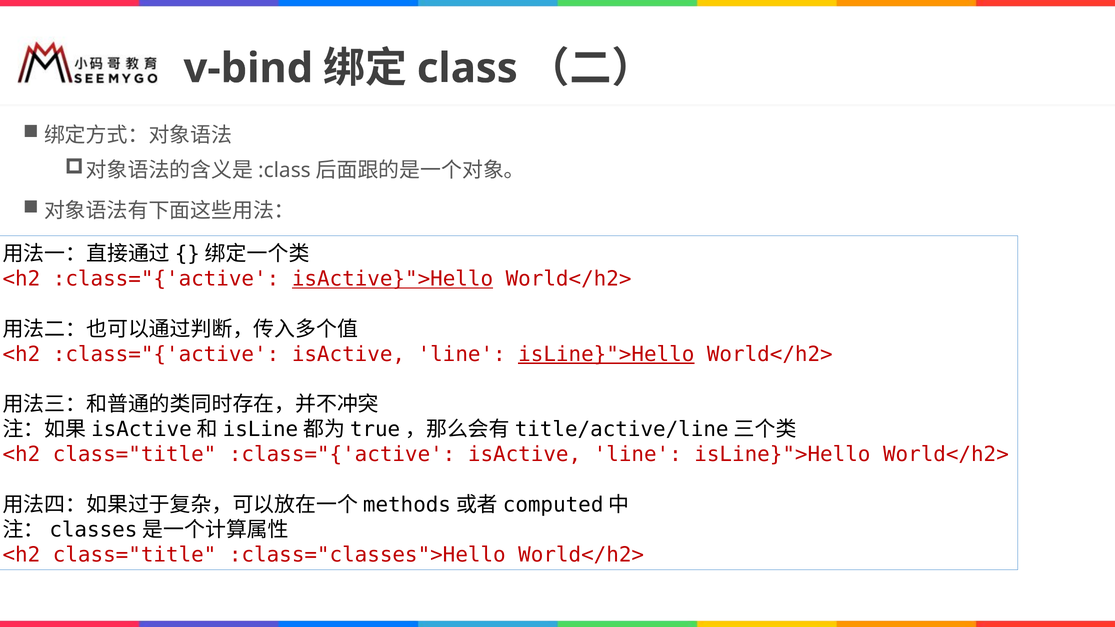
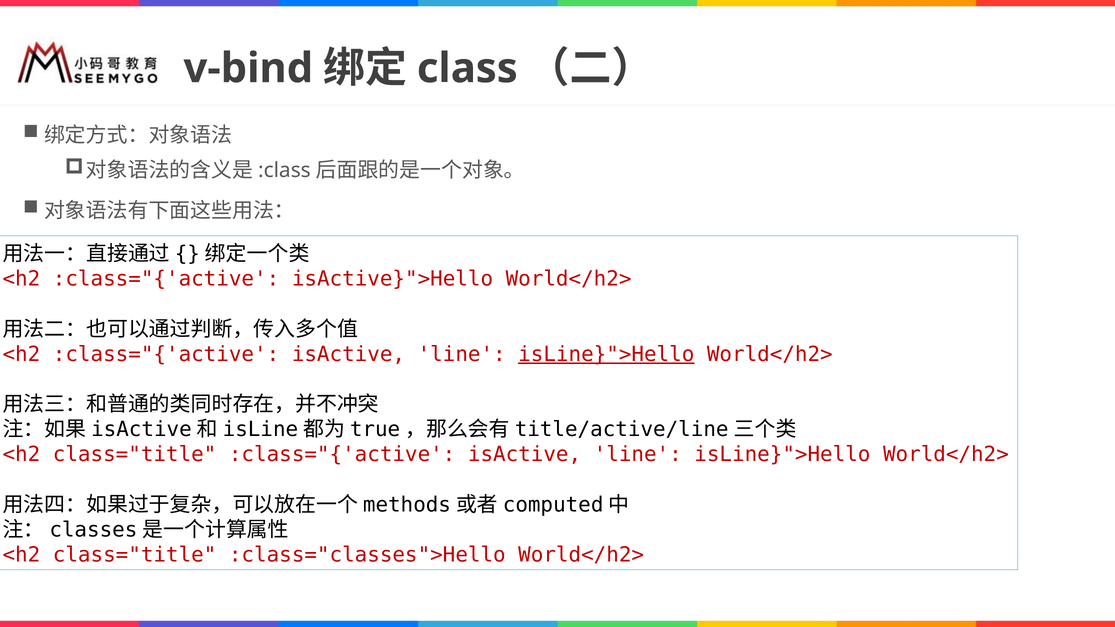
isActive}">Hello underline: present -> none
